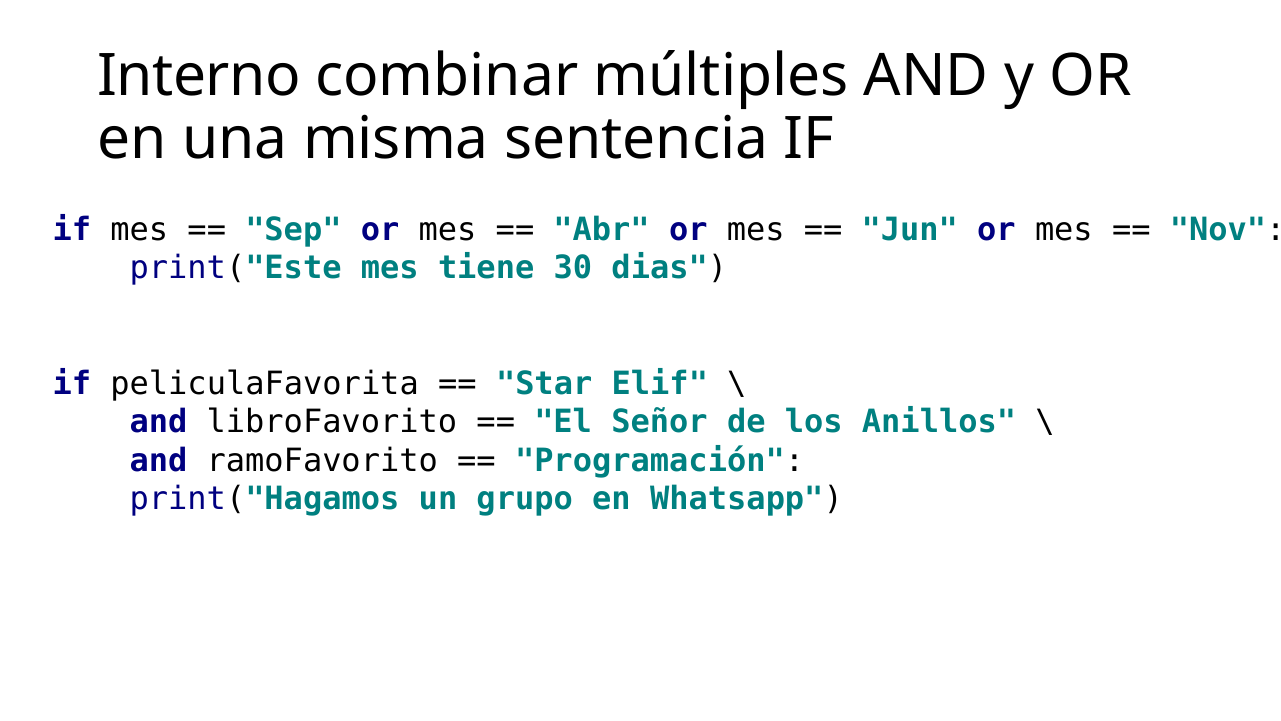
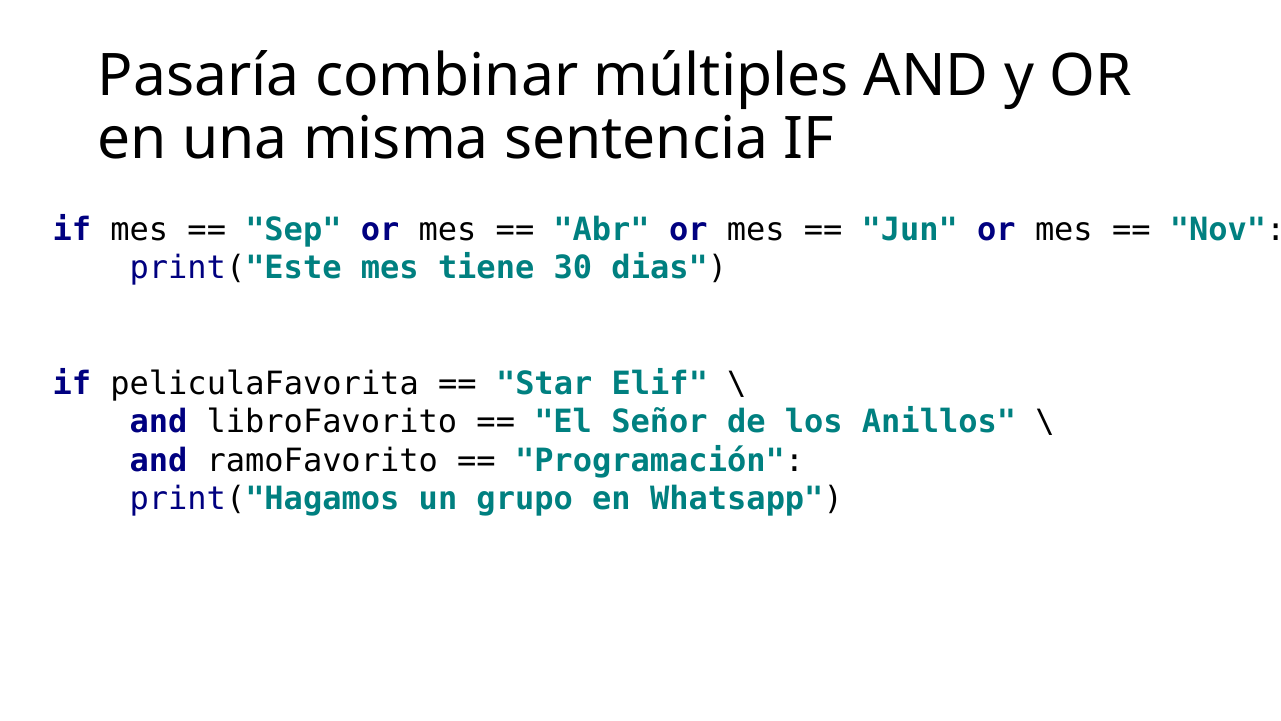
Interno: Interno -> Pasaría
